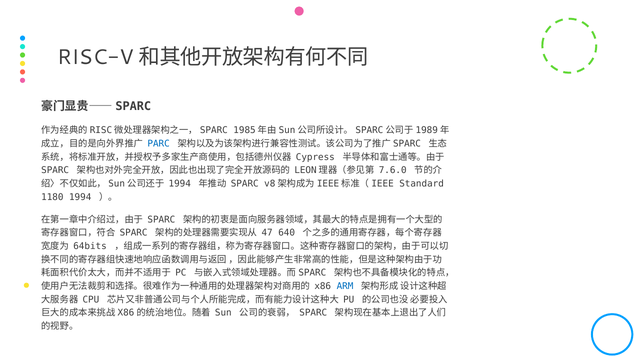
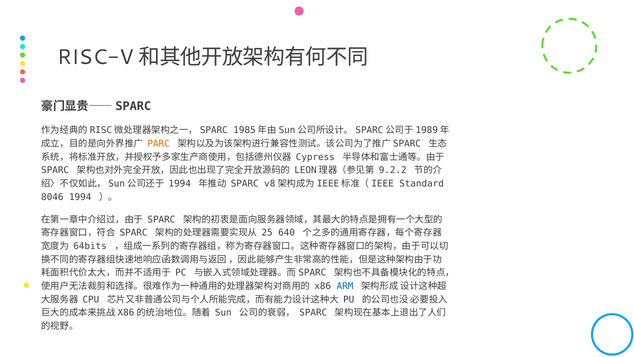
PARC colour: blue -> orange
7.6.0: 7.6.0 -> 9.2.2
1180: 1180 -> 8046
47: 47 -> 25
